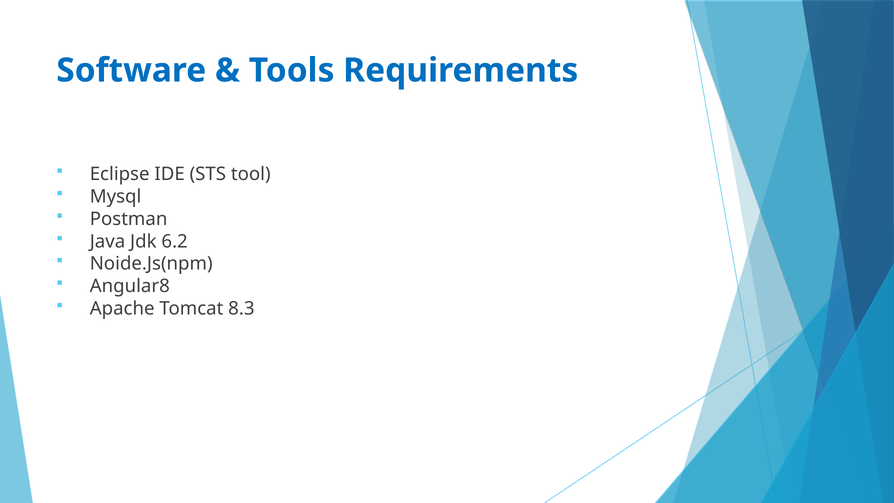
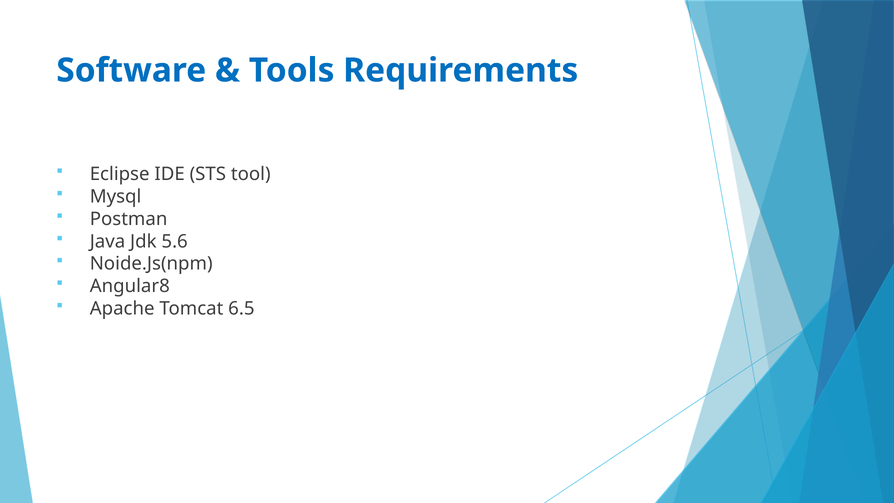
6.2: 6.2 -> 5.6
8.3: 8.3 -> 6.5
